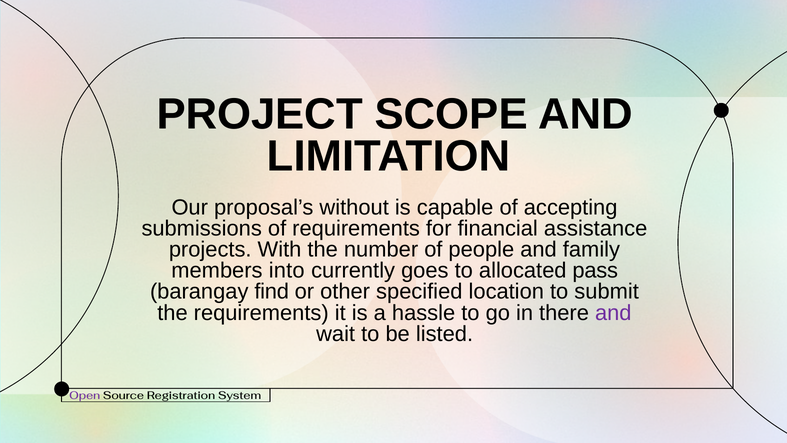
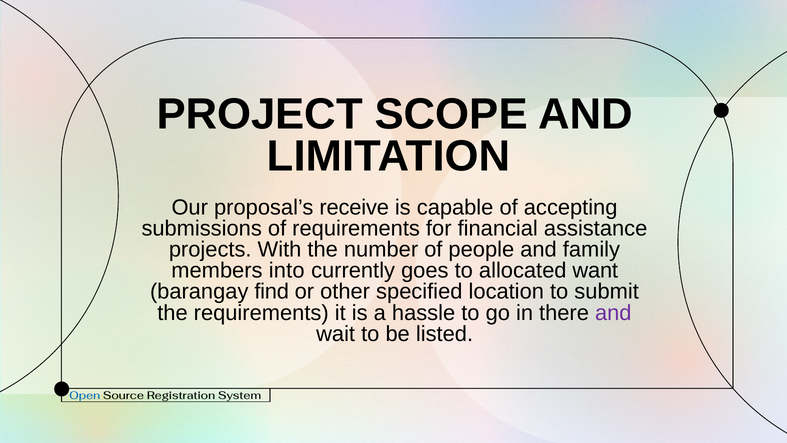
without: without -> receive
pass: pass -> want
Open colour: purple -> blue
